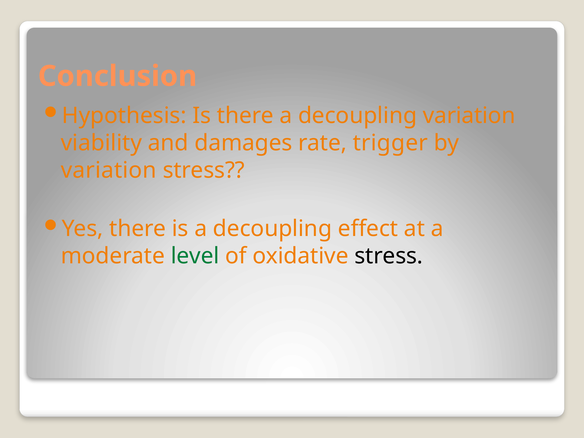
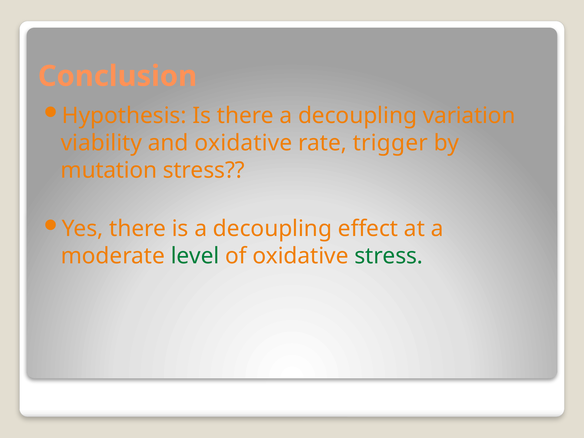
and damages: damages -> oxidative
variation at (109, 170): variation -> mutation
stress at (389, 256) colour: black -> green
